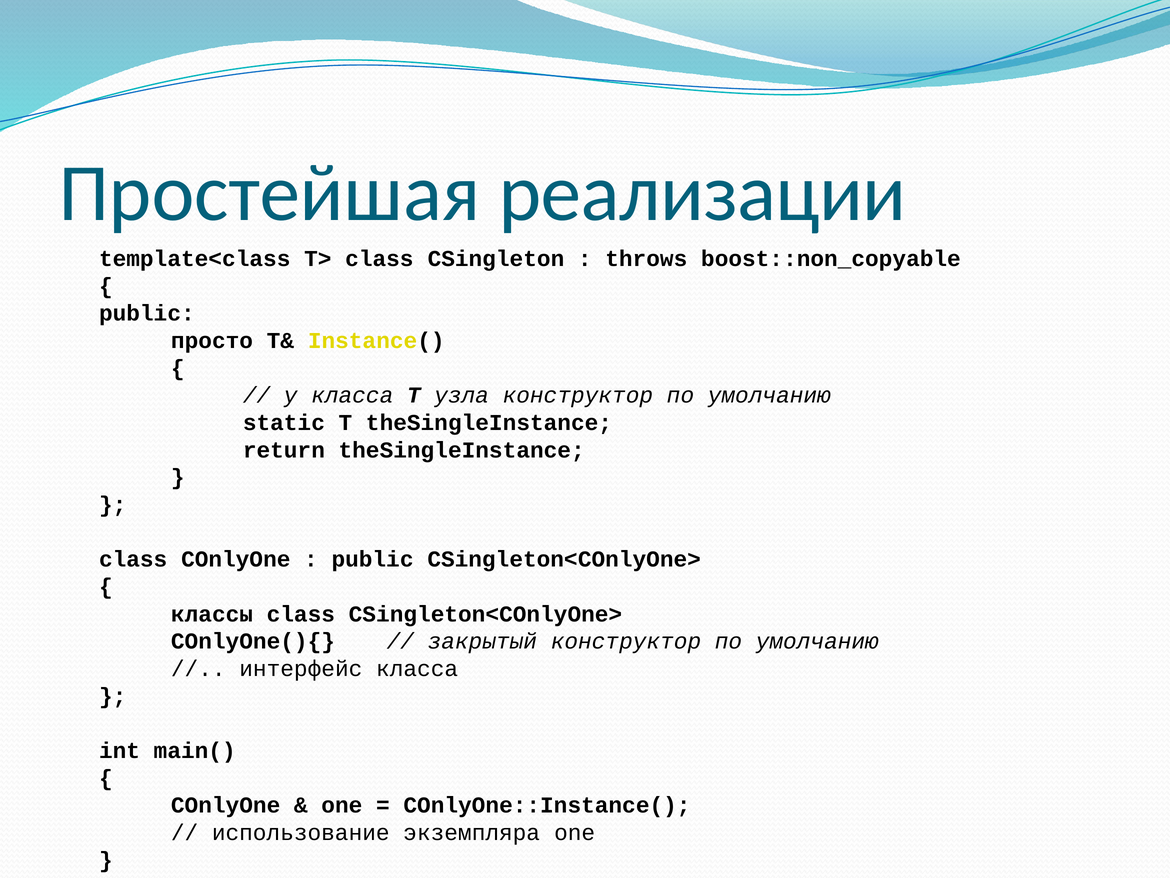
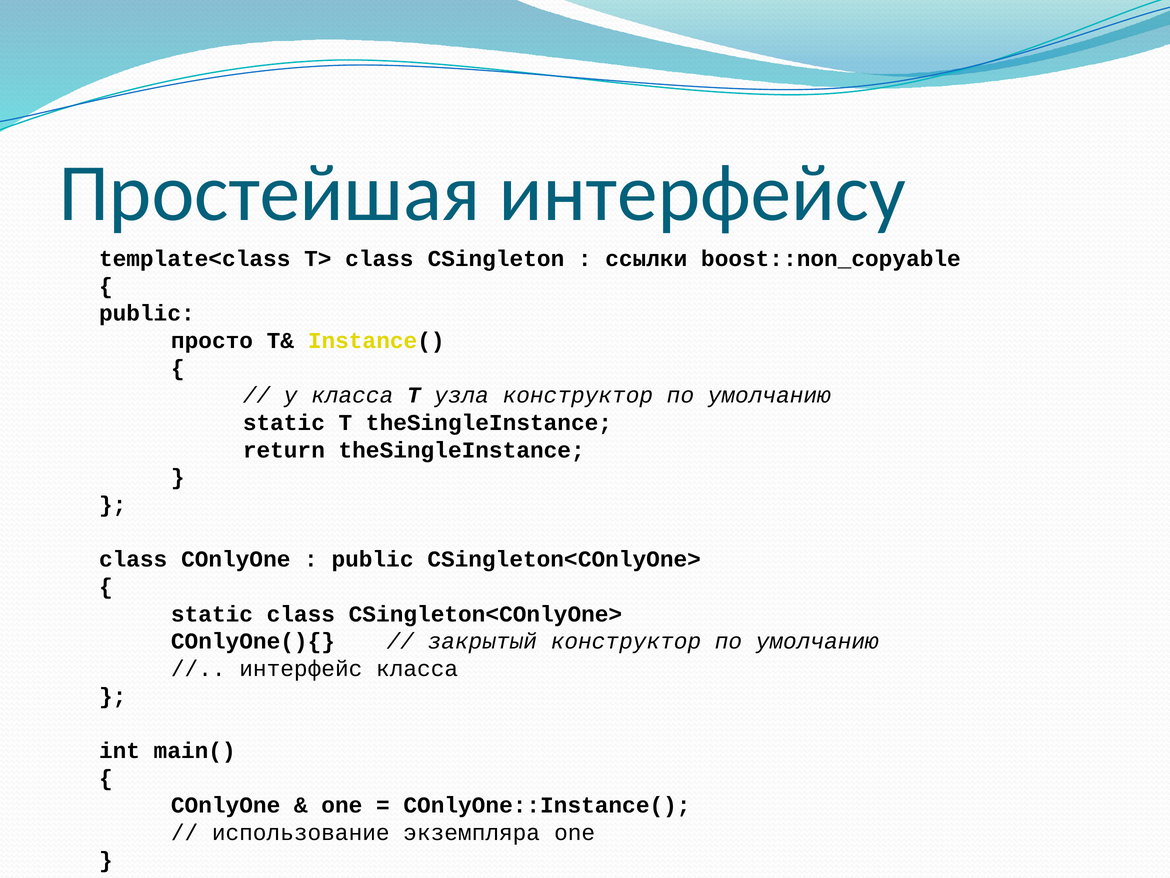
реализации: реализации -> интерфейсу
throws: throws -> ссылки
классы at (212, 614): классы -> static
